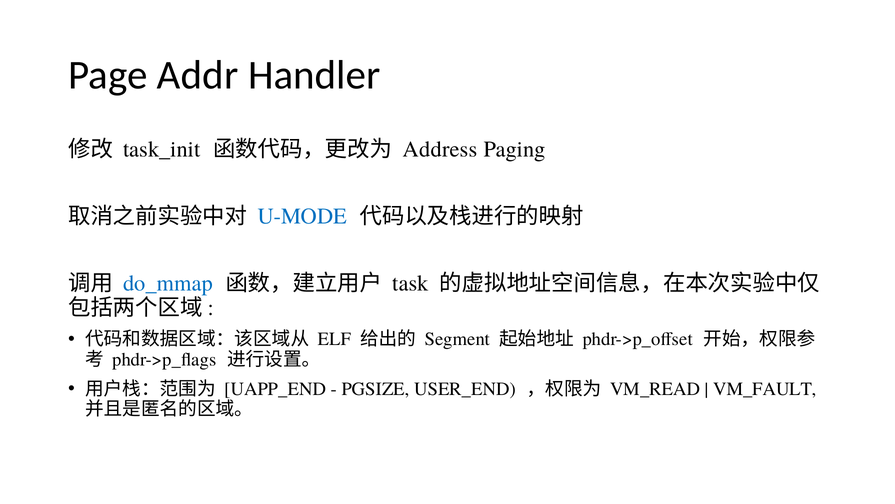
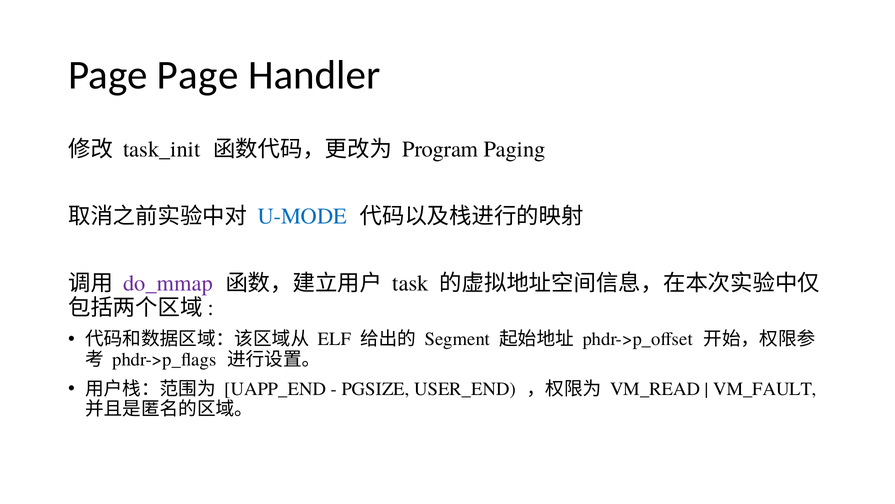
Page Addr: Addr -> Page
Address: Address -> Program
do_mmap colour: blue -> purple
